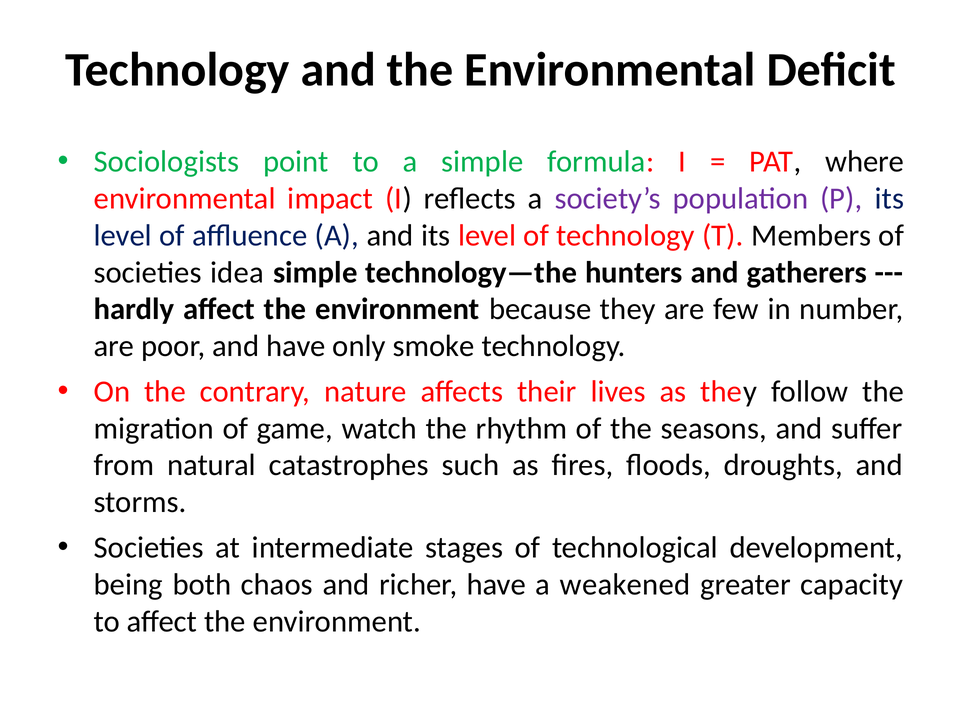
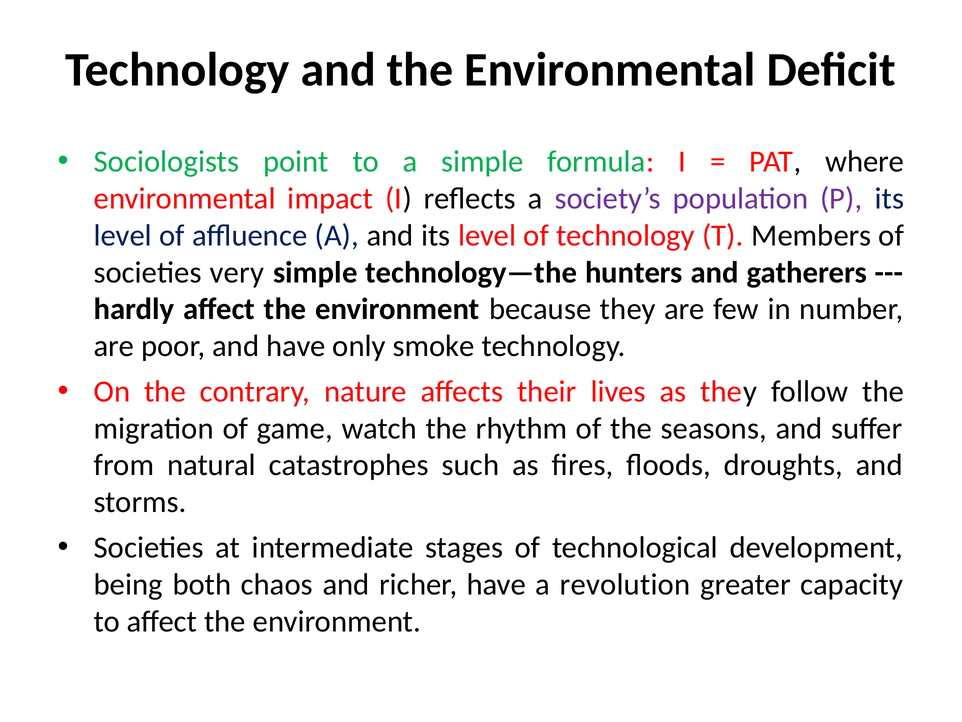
idea: idea -> very
weakened: weakened -> revolution
